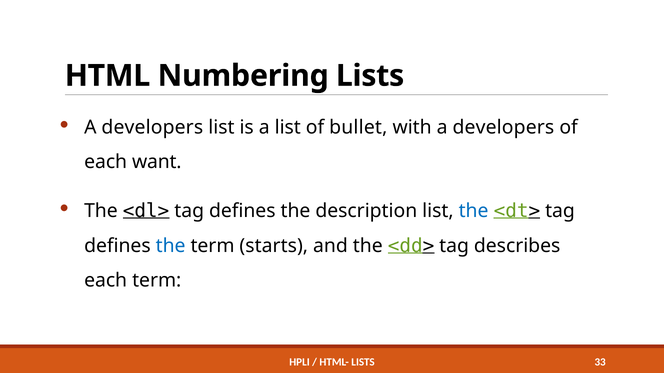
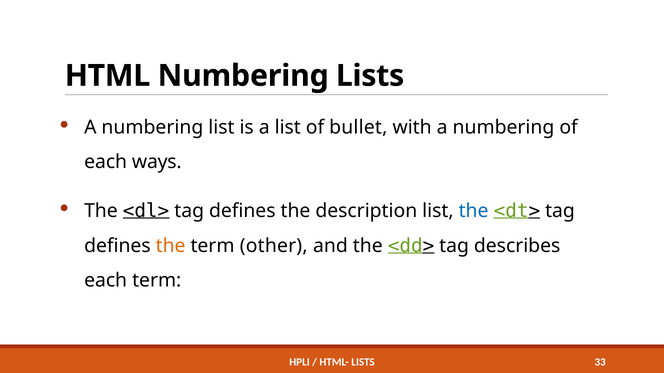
developers at (152, 128): developers -> numbering
with a developers: developers -> numbering
want: want -> ways
the at (171, 246) colour: blue -> orange
starts: starts -> other
